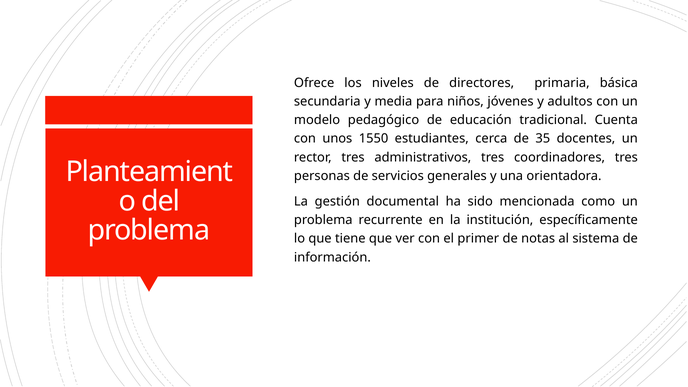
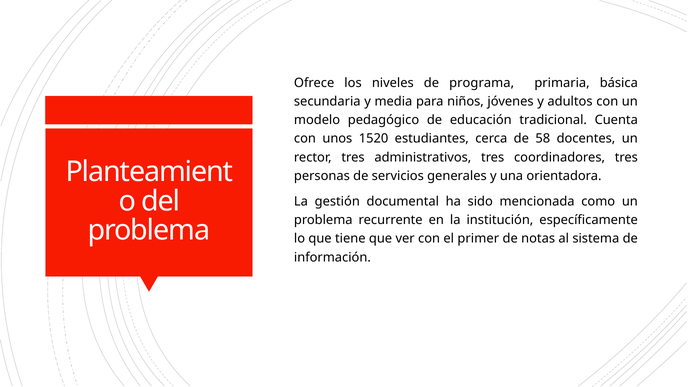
directores: directores -> programa
1550: 1550 -> 1520
35: 35 -> 58
